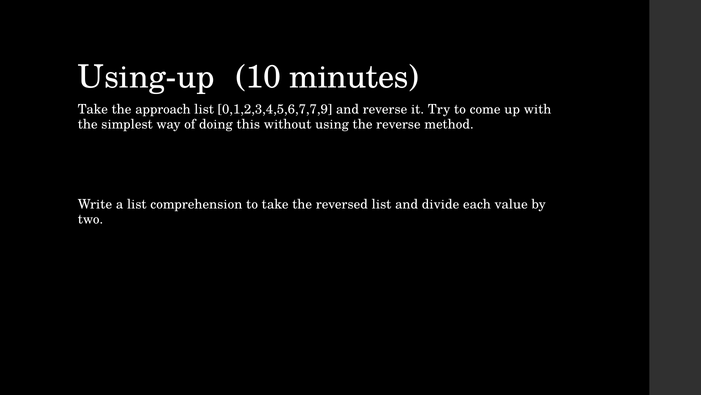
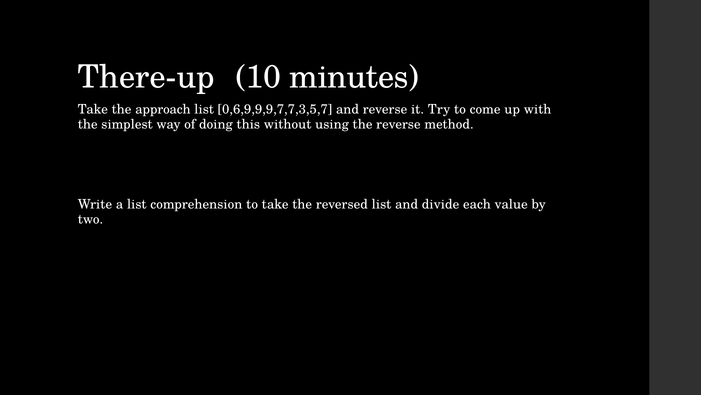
Using-up: Using-up -> There-up
0,1,2,3,4,5,6,7,7,9: 0,1,2,3,4,5,6,7,7,9 -> 0,6,9,9,9,7,7,3,5,7
